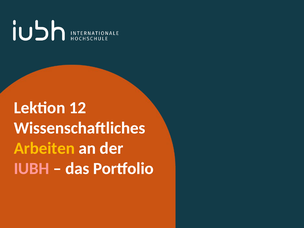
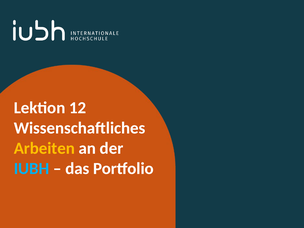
IUBH colour: pink -> light blue
